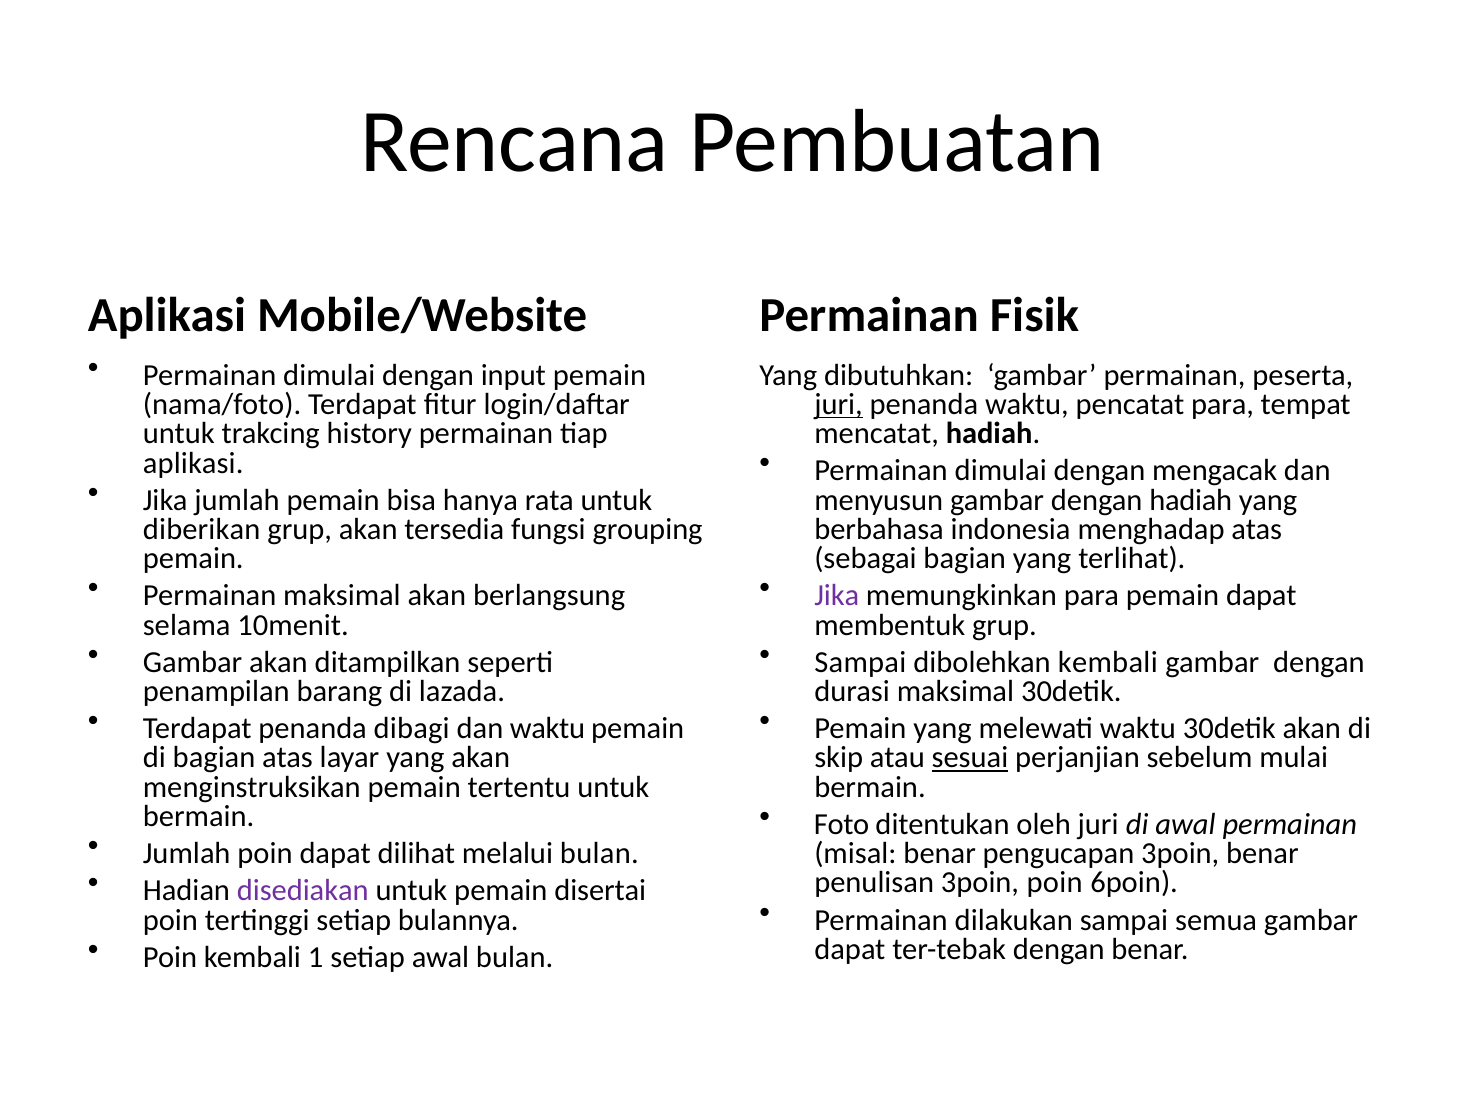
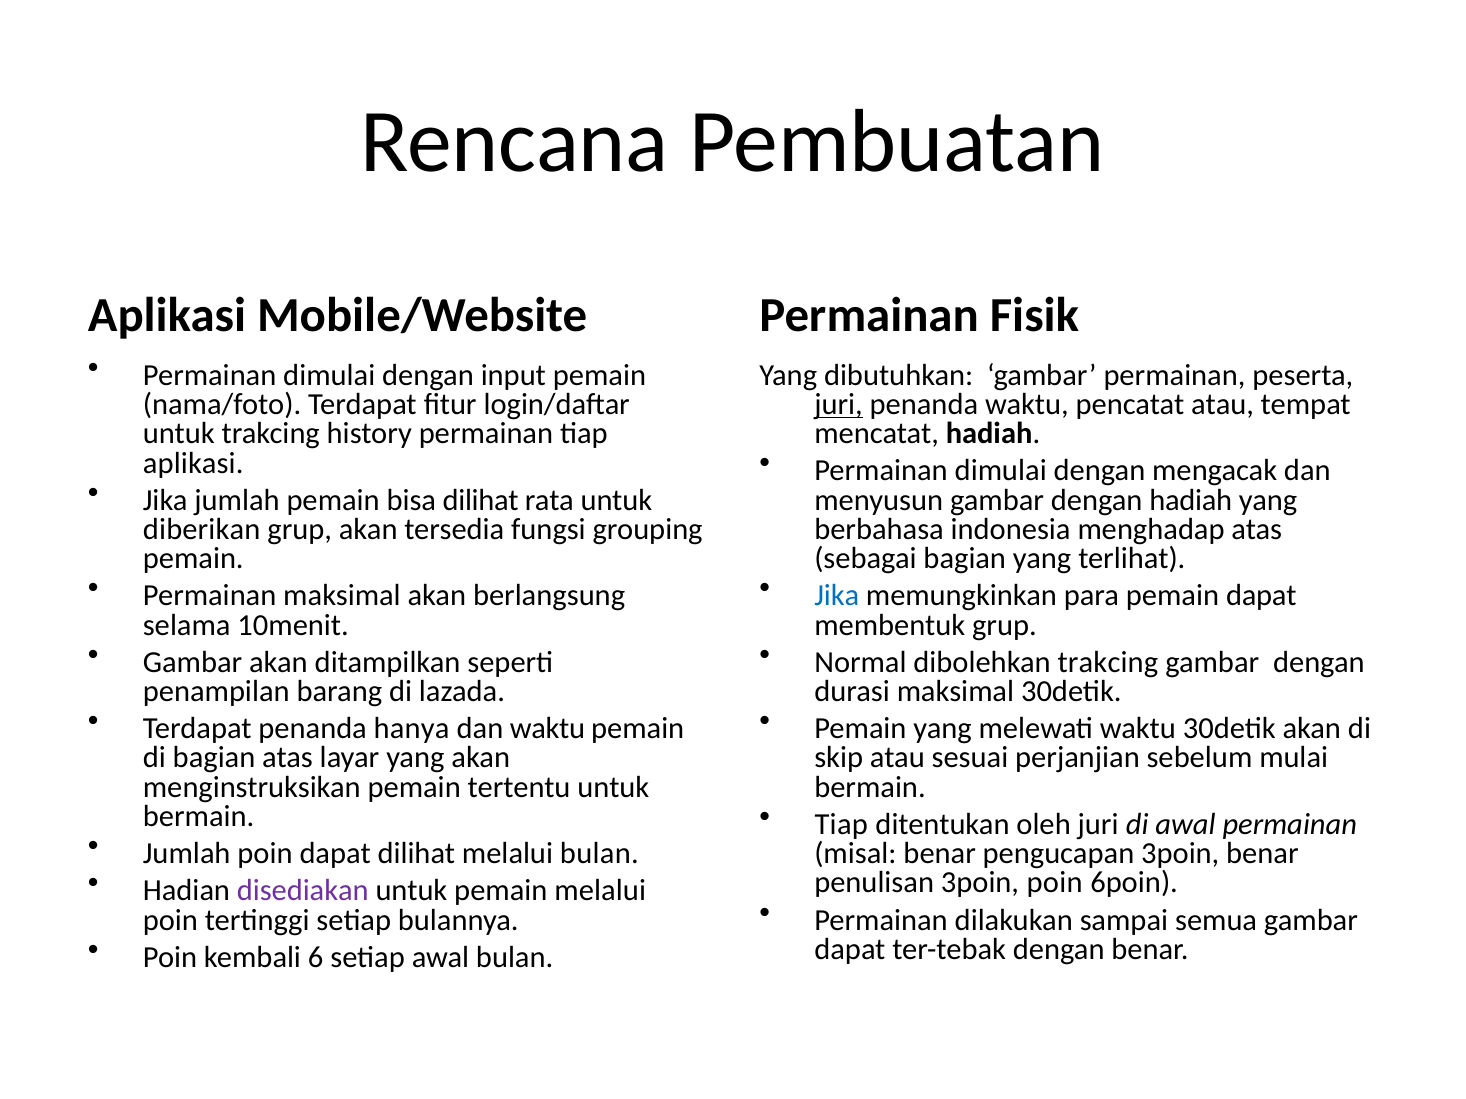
pencatat para: para -> atau
bisa hanya: hanya -> dilihat
Jika at (837, 596) colour: purple -> blue
Sampai at (860, 662): Sampai -> Normal
dibolehkan kembali: kembali -> trakcing
dibagi: dibagi -> hanya
sesuai underline: present -> none
Foto at (842, 825): Foto -> Tiap
pemain disertai: disertai -> melalui
1: 1 -> 6
